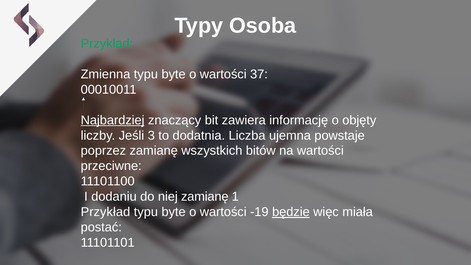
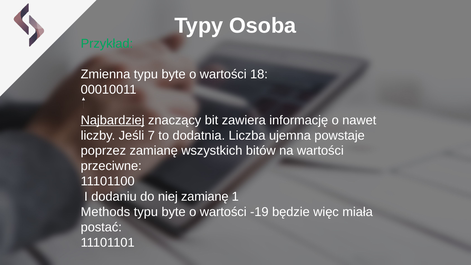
37: 37 -> 18
objęty: objęty -> nawet
3: 3 -> 7
Przykład at (105, 212): Przykład -> Methods
będzie underline: present -> none
